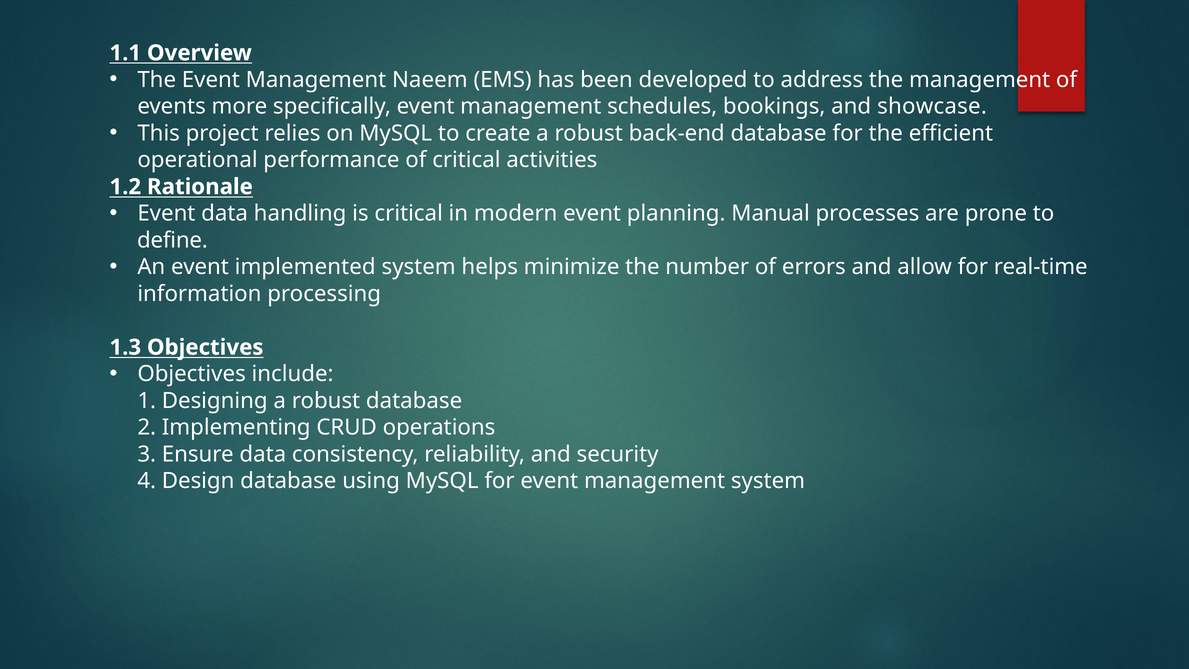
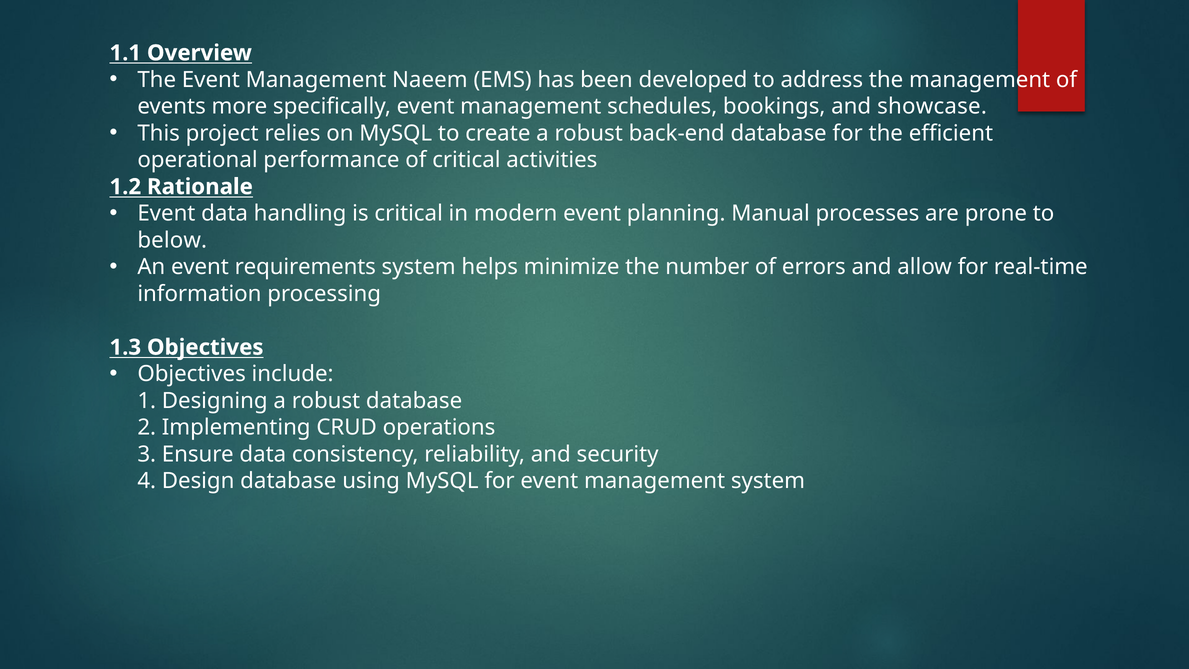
define: define -> below
implemented: implemented -> requirements
